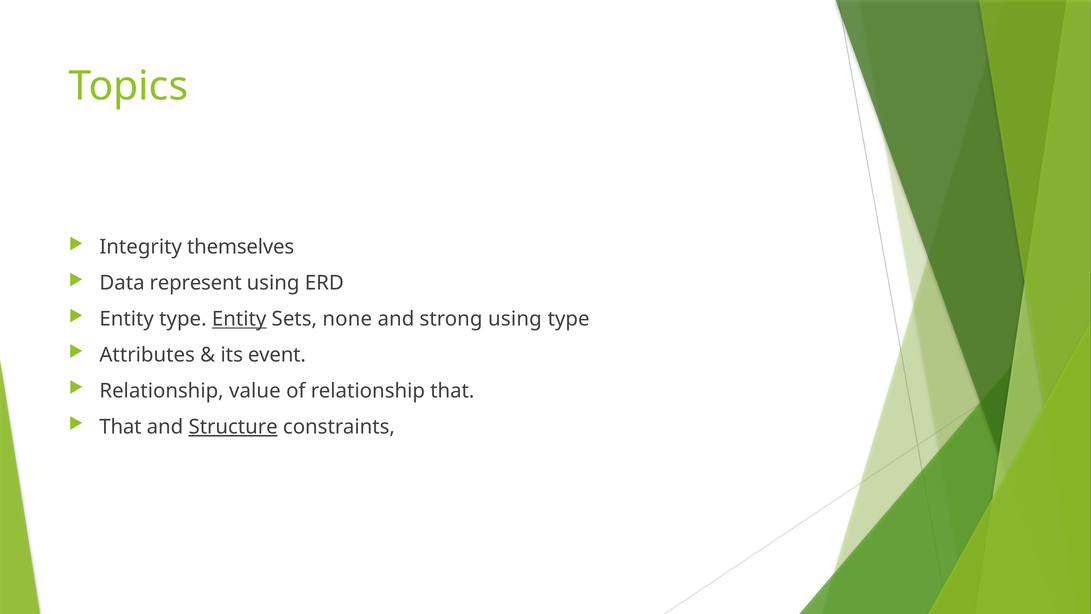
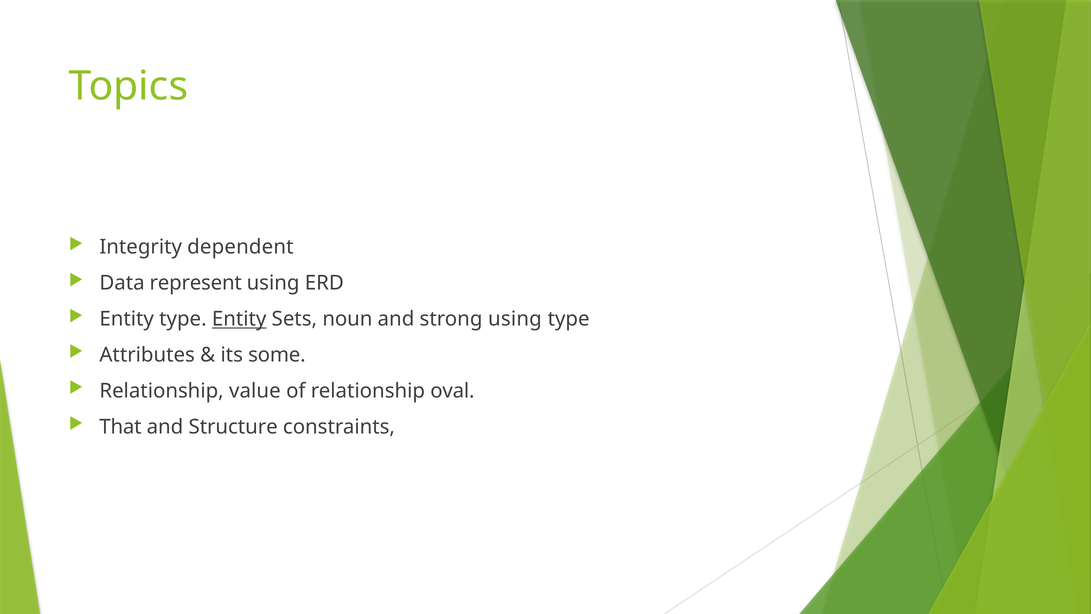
themselves: themselves -> dependent
none: none -> noun
event: event -> some
relationship that: that -> oval
Structure underline: present -> none
